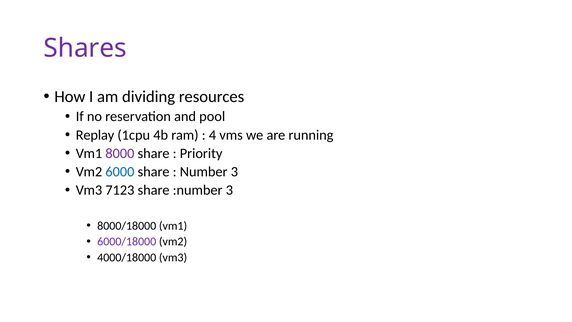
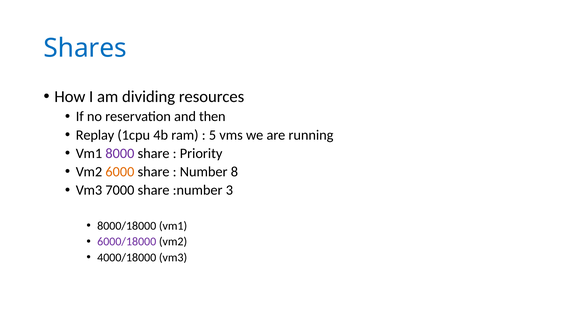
Shares colour: purple -> blue
pool: pool -> then
4: 4 -> 5
6000 colour: blue -> orange
Number 3: 3 -> 8
7123: 7123 -> 7000
